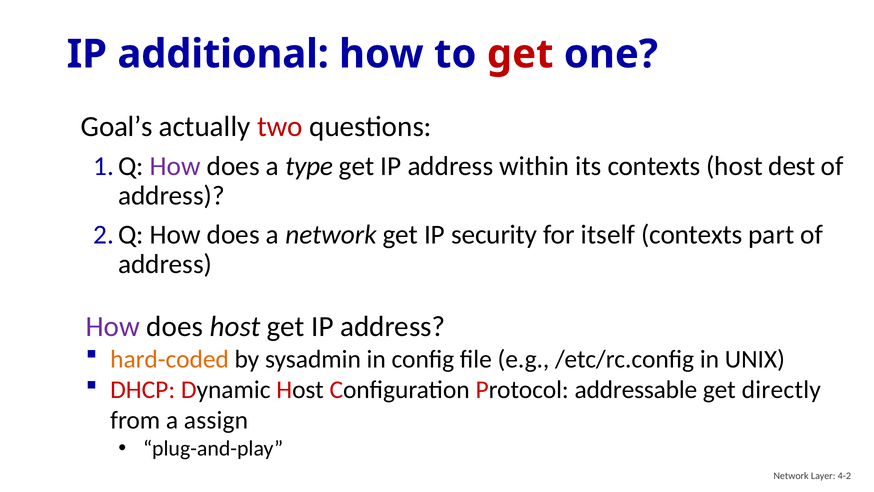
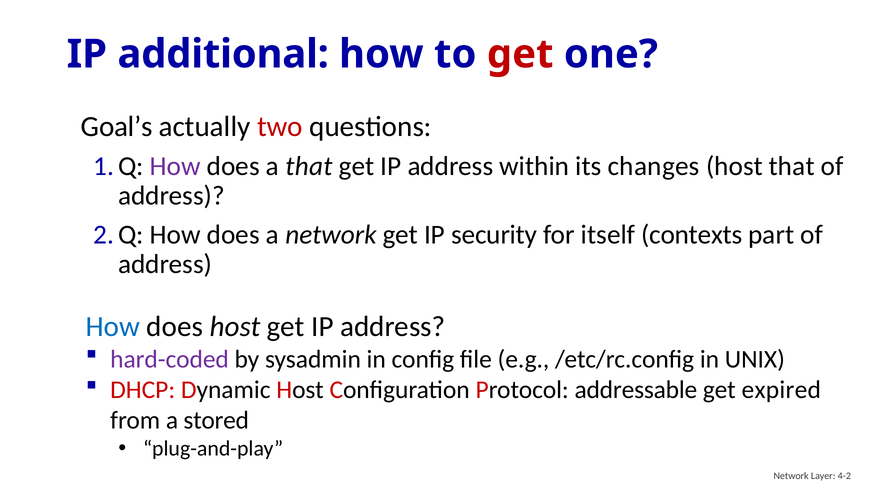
a type: type -> that
its contexts: contexts -> changes
host dest: dest -> that
How at (113, 326) colour: purple -> blue
hard-coded colour: orange -> purple
directly: directly -> expired
assign: assign -> stored
